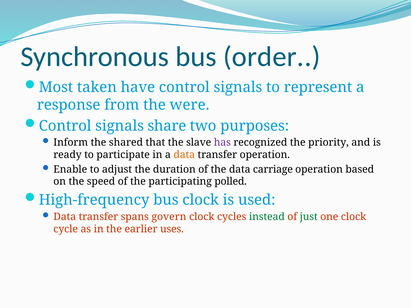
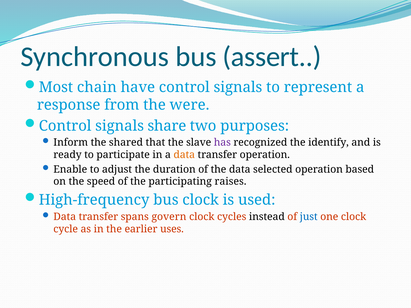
order: order -> assert
taken: taken -> chain
priority: priority -> identify
carriage: carriage -> selected
polled: polled -> raises
instead colour: green -> black
just colour: green -> blue
